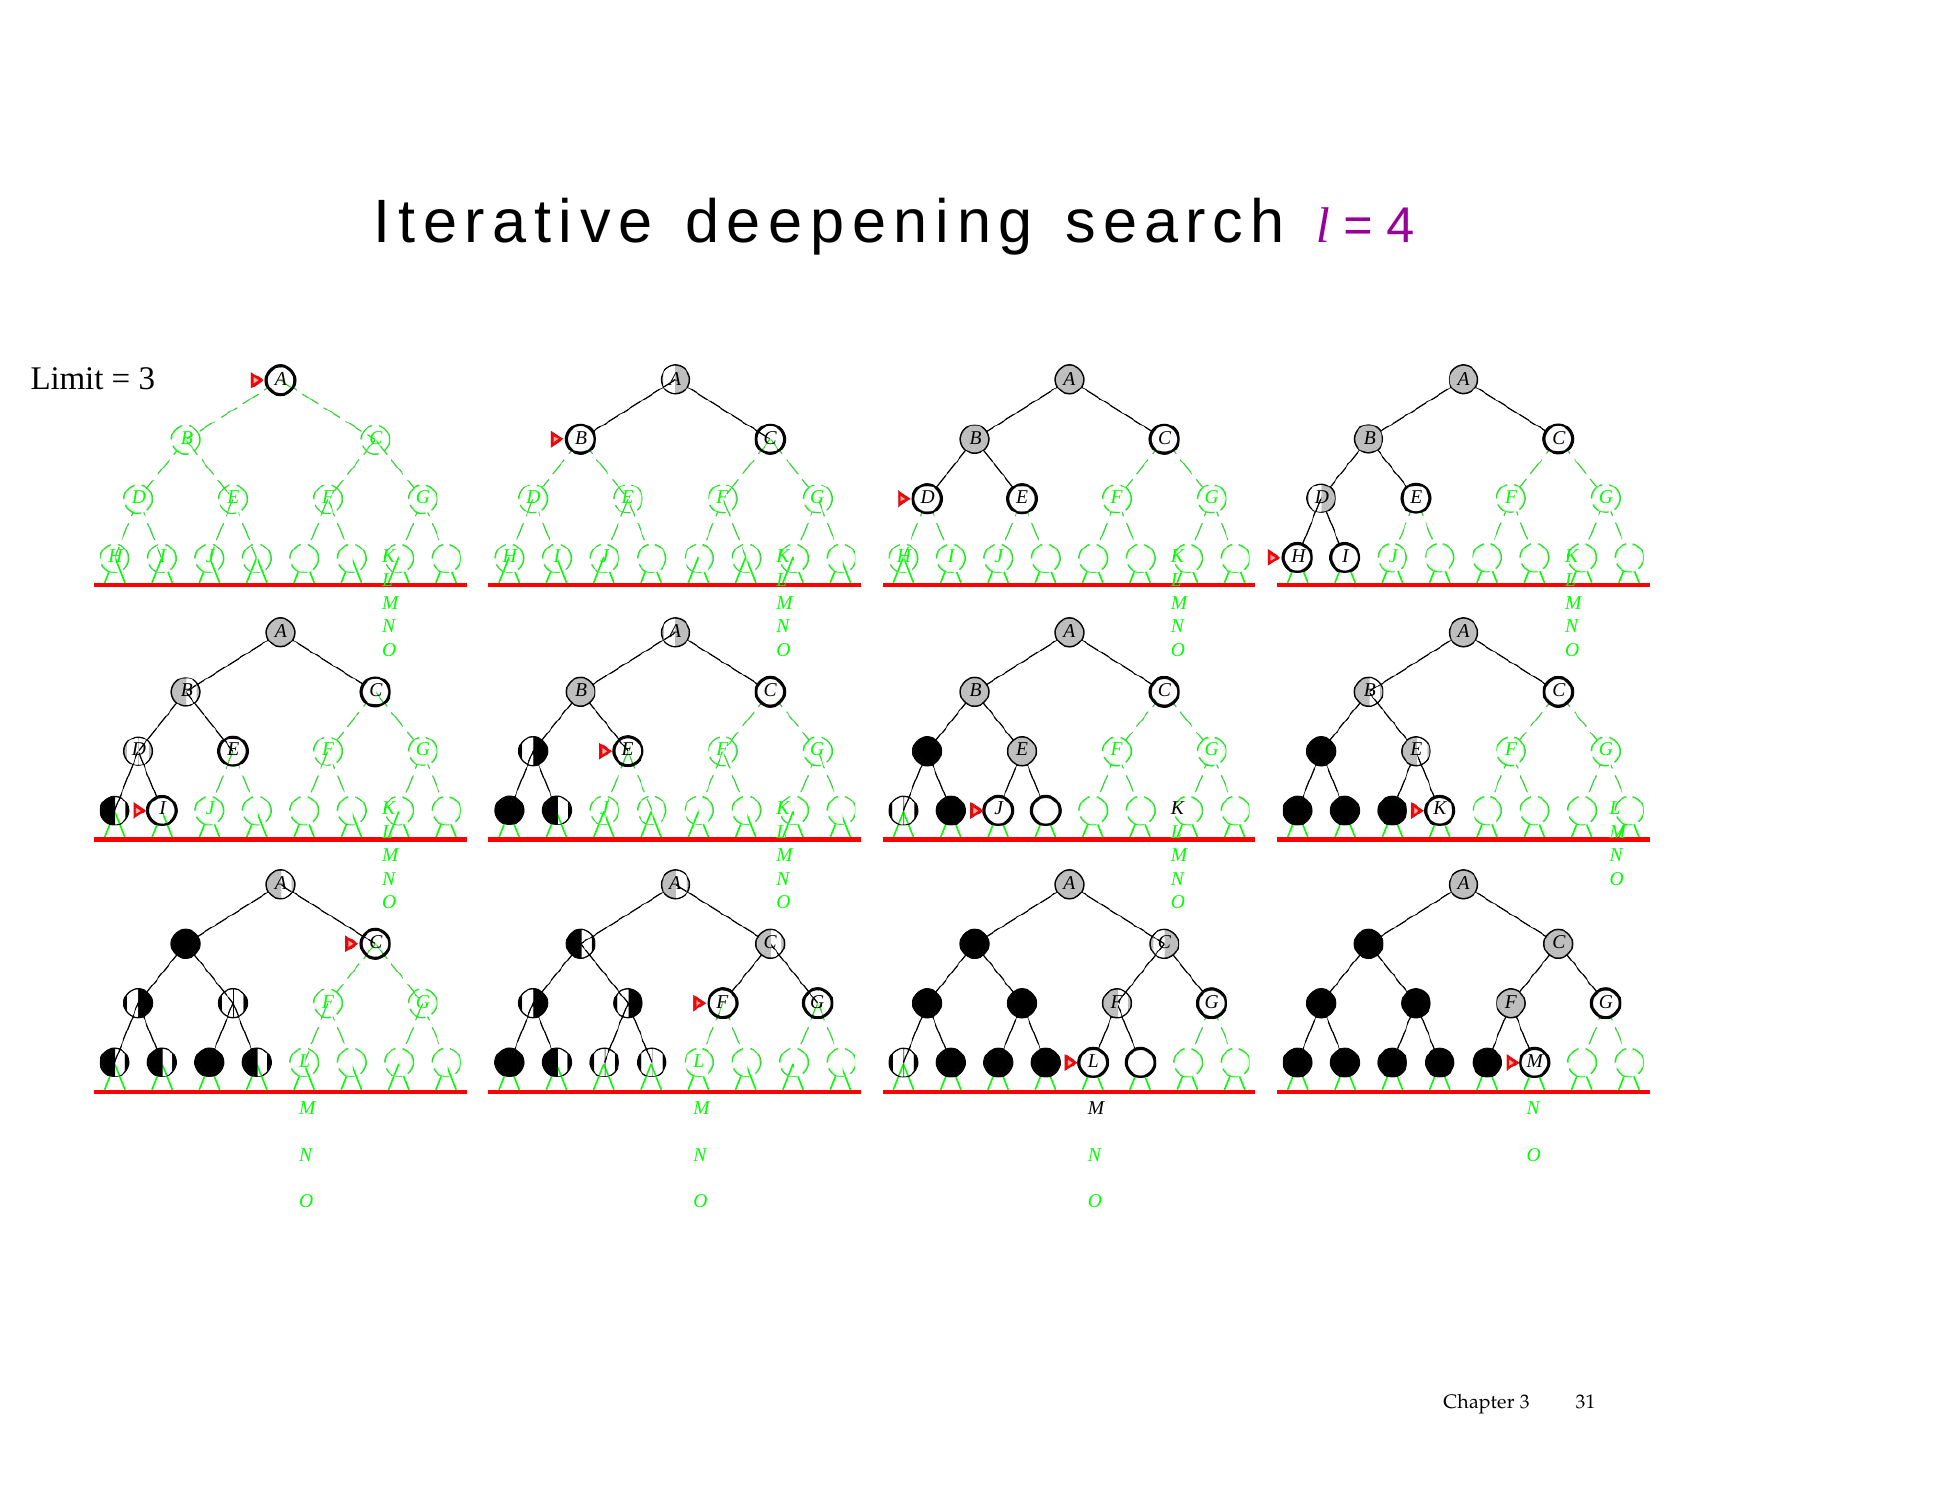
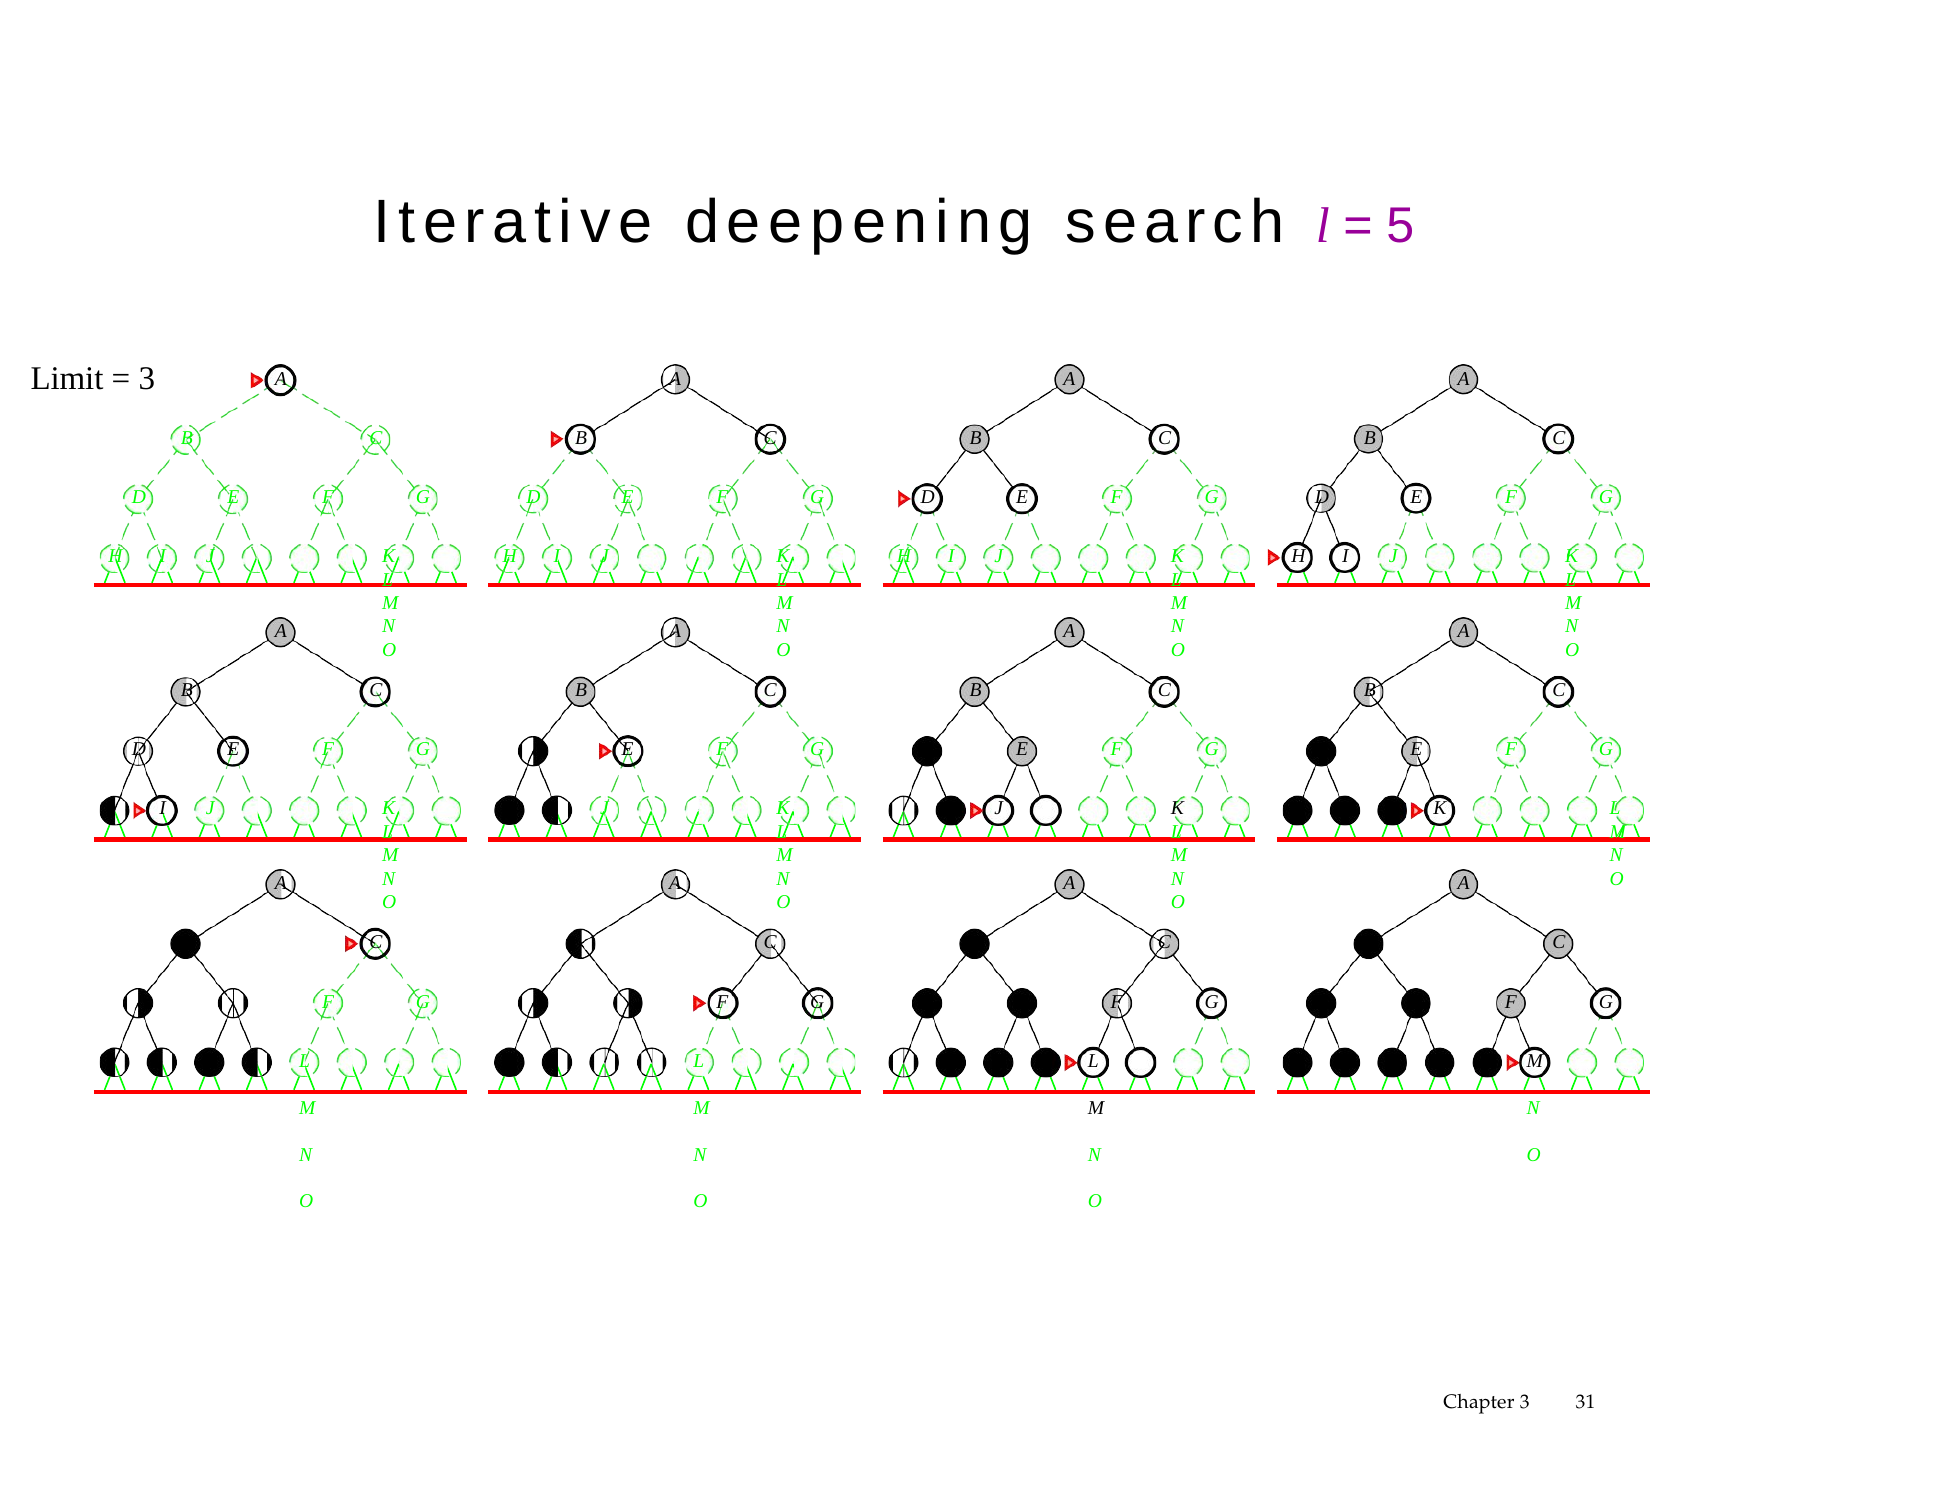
4: 4 -> 5
